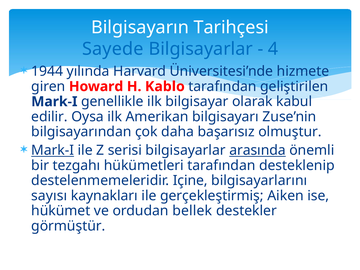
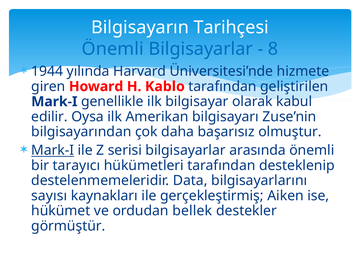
Sayede at (113, 49): Sayede -> Önemli
4: 4 -> 8
arasında underline: present -> none
tezgahı: tezgahı -> tarayıcı
Içine: Içine -> Data
